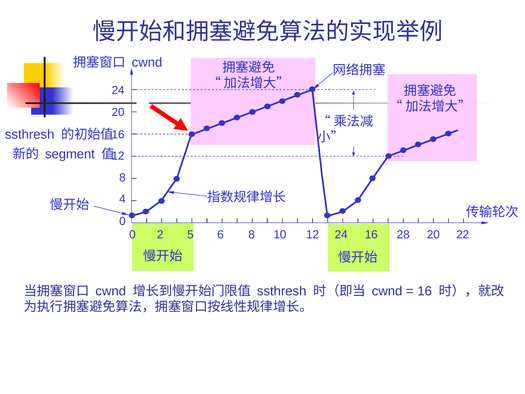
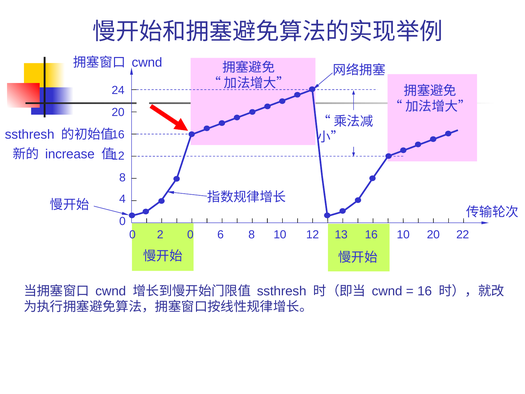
segment: segment -> increase
2 5: 5 -> 0
12 24: 24 -> 13
16 28: 28 -> 10
